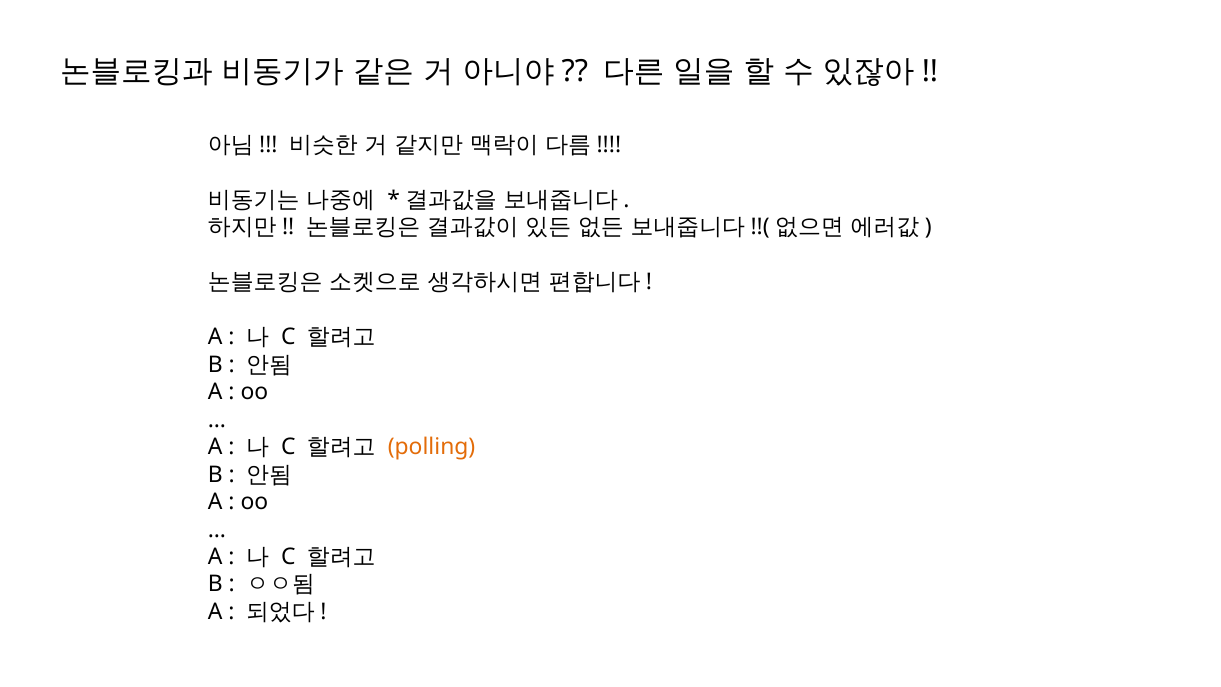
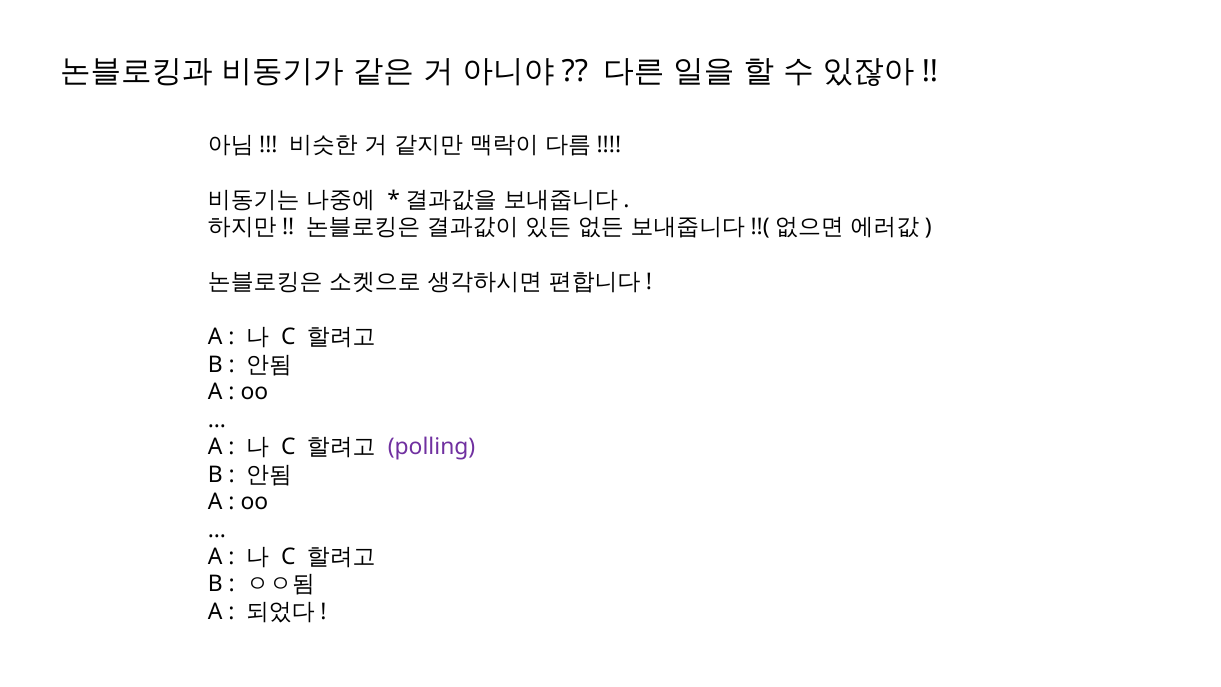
polling colour: orange -> purple
